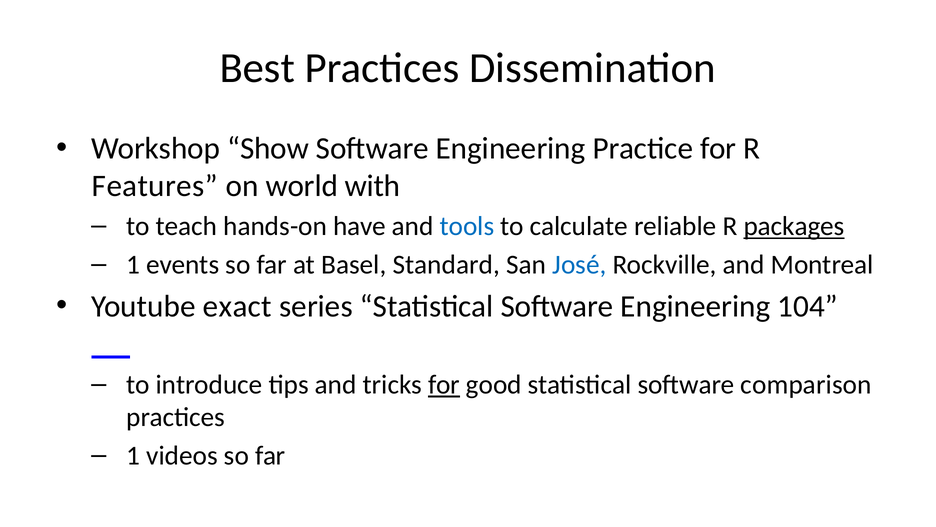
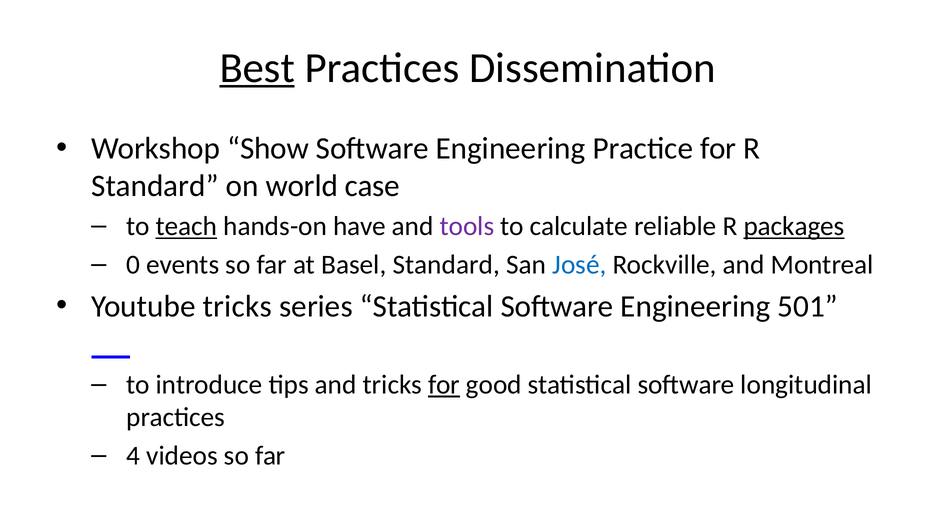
Best underline: none -> present
Features at (155, 186): Features -> Standard
with: with -> case
teach underline: none -> present
tools colour: blue -> purple
1 at (133, 264): 1 -> 0
Youtube exact: exact -> tricks
104: 104 -> 501
comparison: comparison -> longitudinal
1 at (133, 455): 1 -> 4
